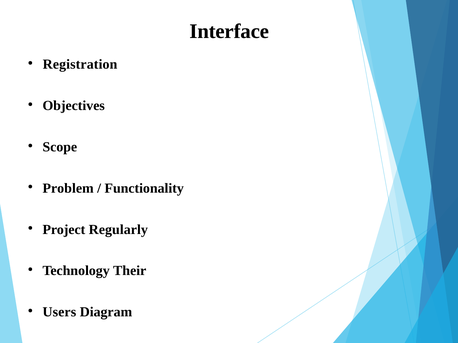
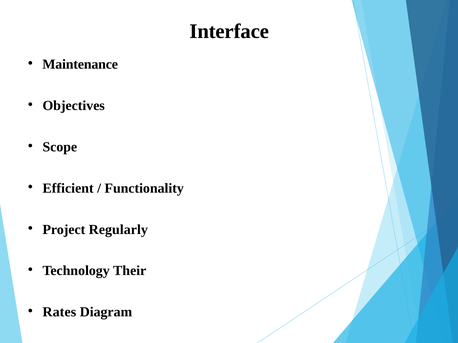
Registration: Registration -> Maintenance
Problem: Problem -> Efficient
Users: Users -> Rates
